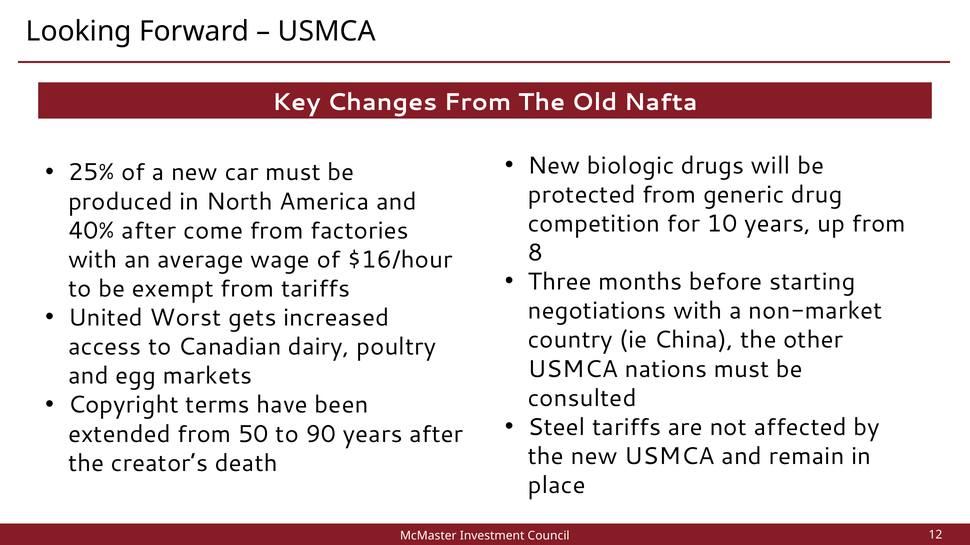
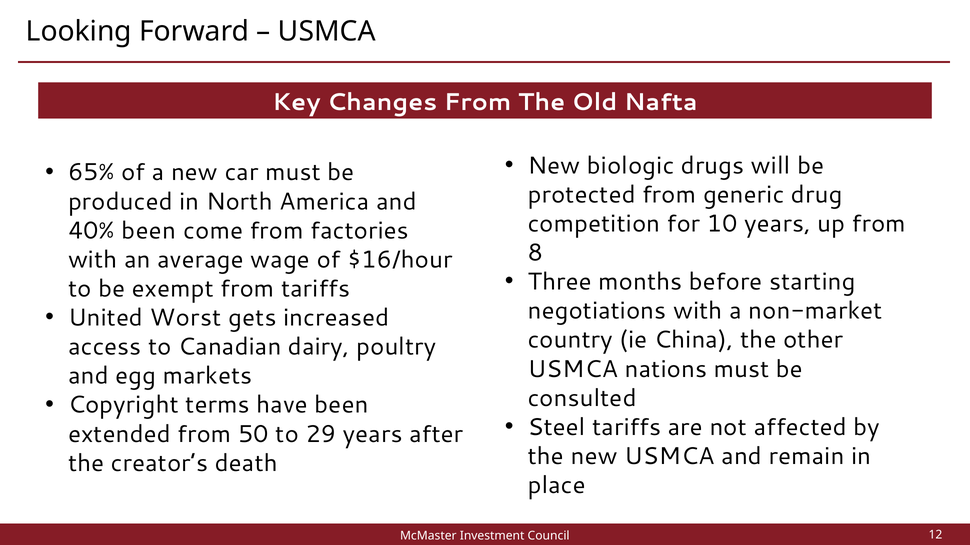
25%: 25% -> 65%
40% after: after -> been
90: 90 -> 29
